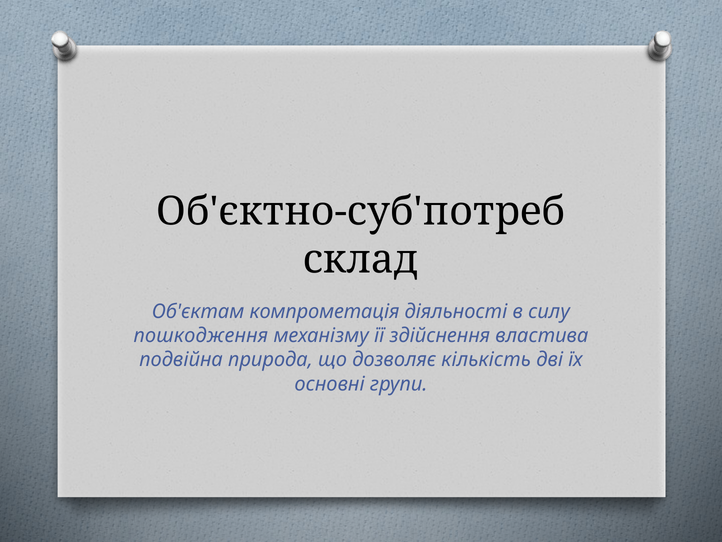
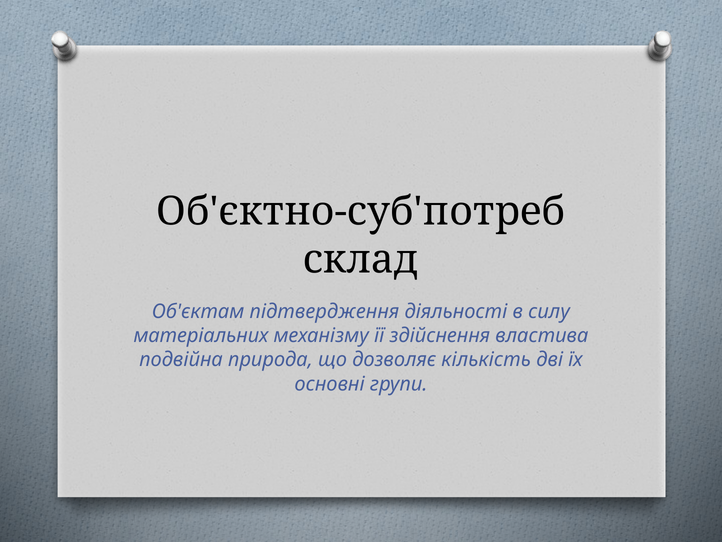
компрометація: компрометація -> підтвердження
пошкодження: пошкодження -> матеріальних
